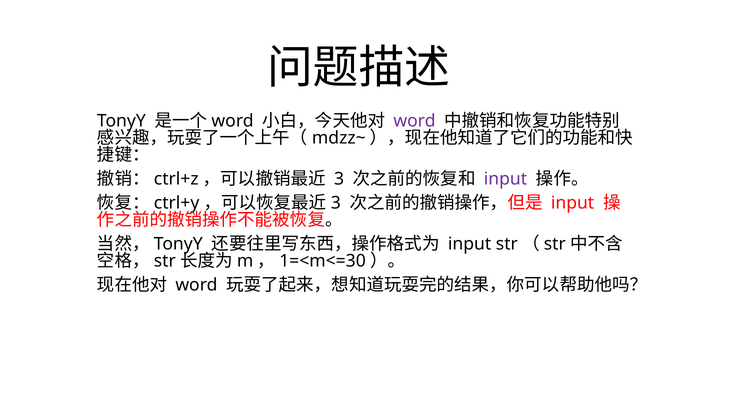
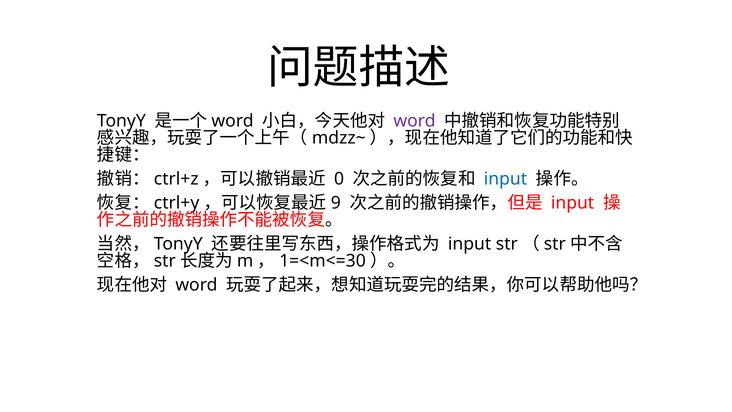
3 at (339, 179): 3 -> 0
input at (505, 179) colour: purple -> blue
3 at (336, 203): 3 -> 9
